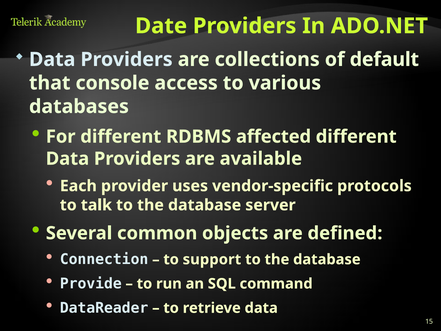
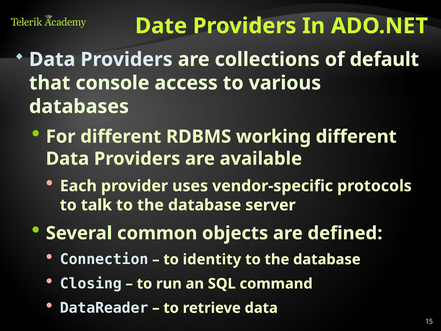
affected: affected -> working
support: support -> identity
Provide: Provide -> Closing
